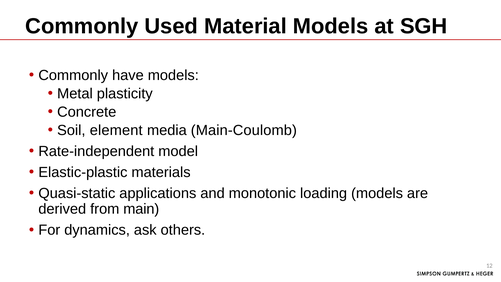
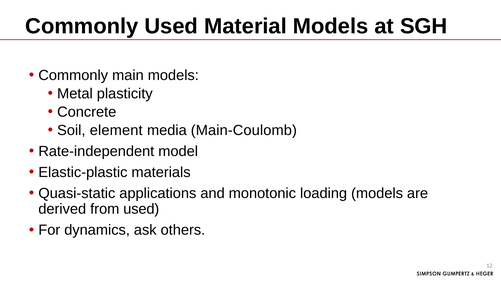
have: have -> main
from main: main -> used
